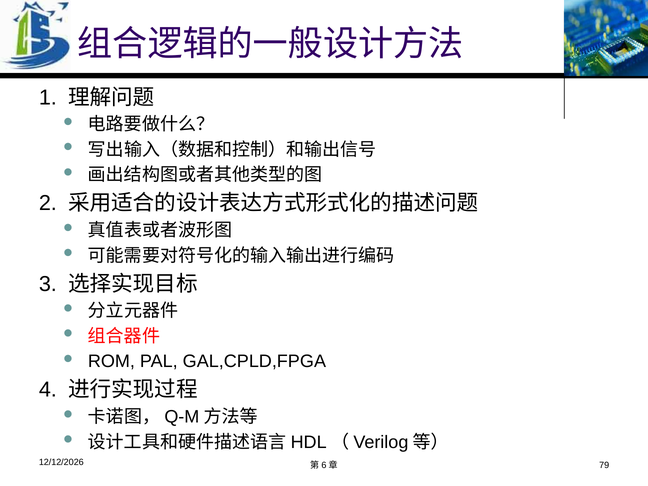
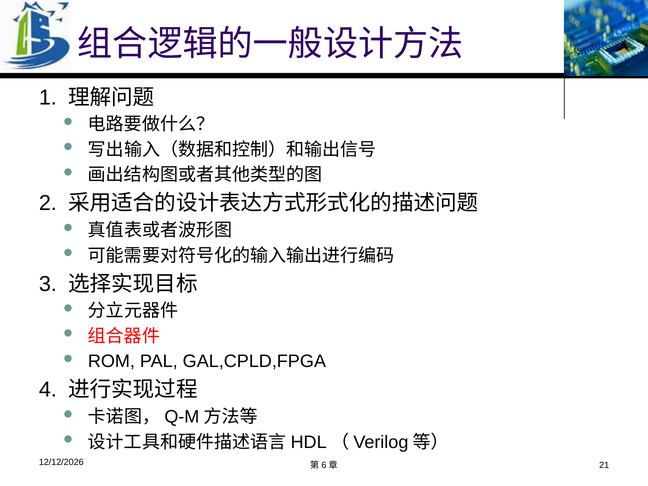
79: 79 -> 21
